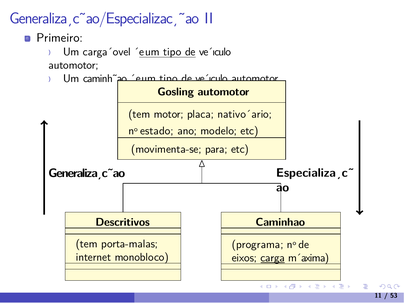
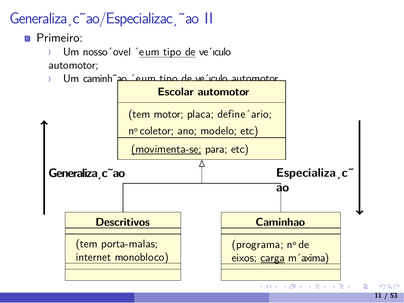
carga´ovel: carga´ovel -> nosso´ovel
Gosling: Gosling -> Escolar
nativo´ario: nativo´ario -> define´ario
estado: estado -> coletor
movimenta-se underline: none -> present
